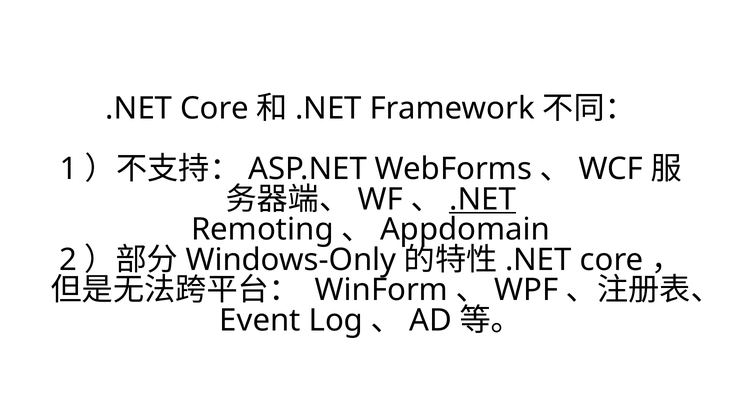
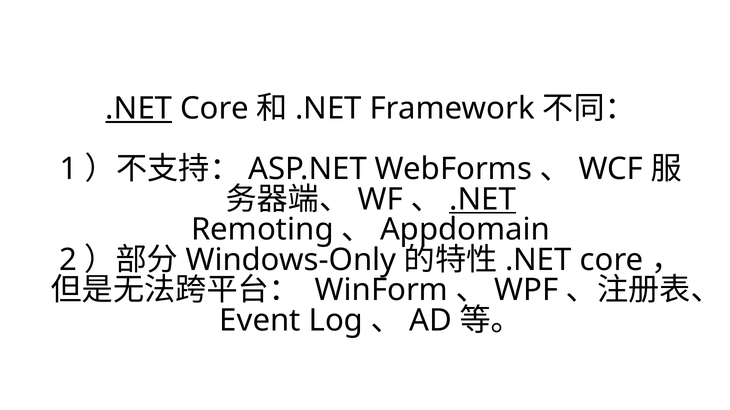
.NET at (139, 109) underline: none -> present
